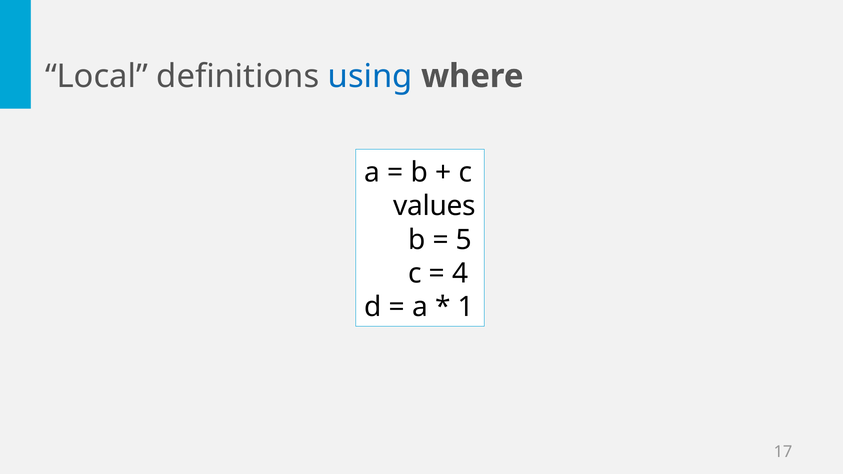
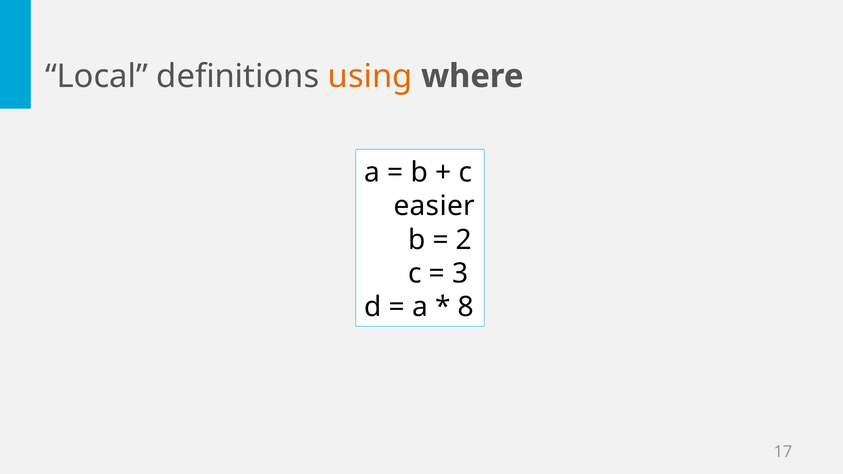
using colour: blue -> orange
values: values -> easier
5: 5 -> 2
4: 4 -> 3
1: 1 -> 8
